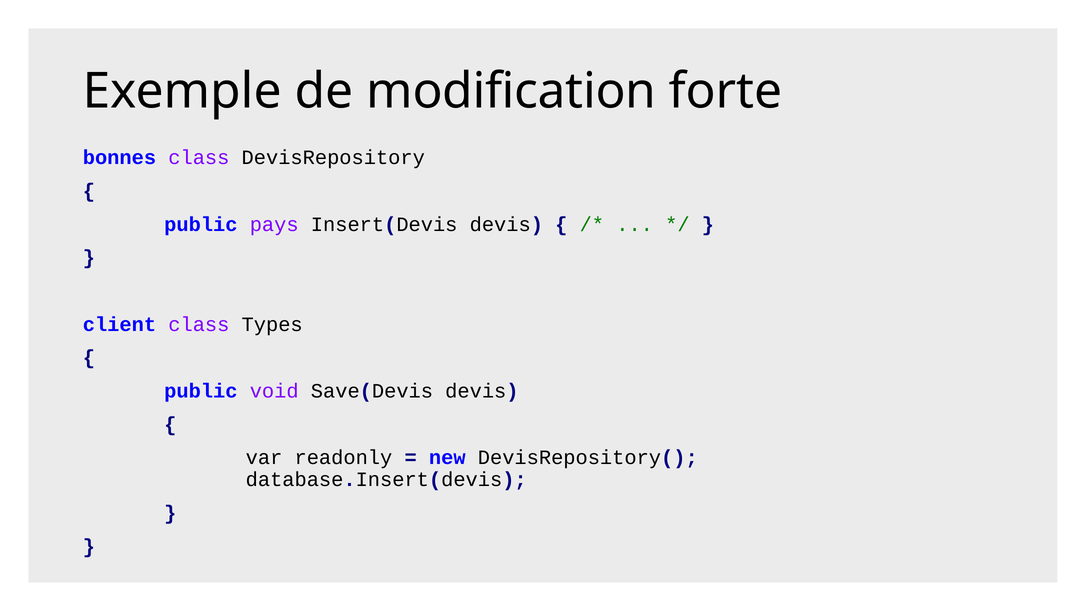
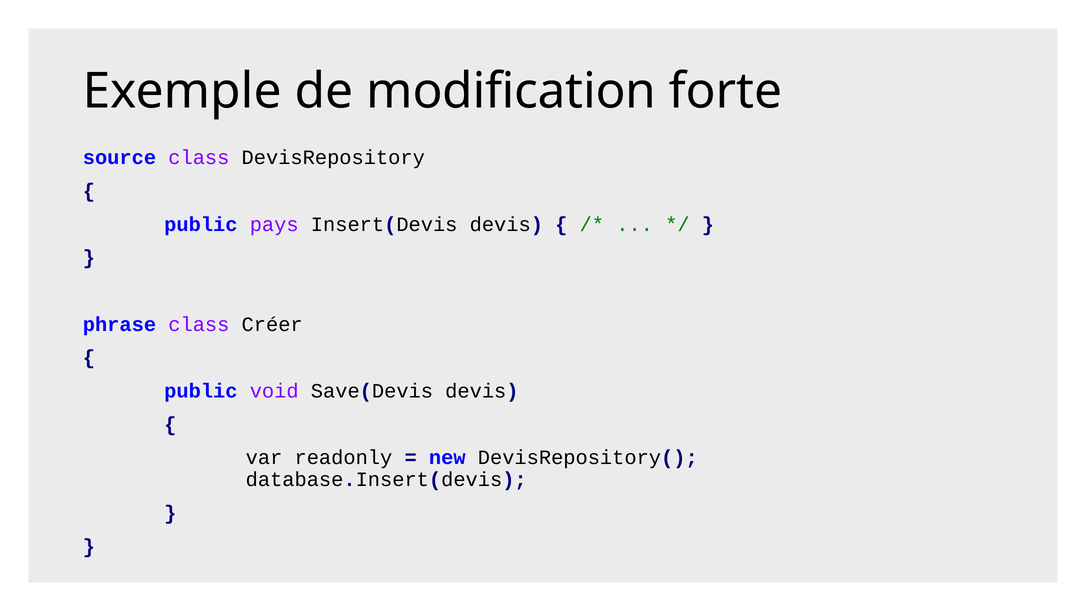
bonnes: bonnes -> source
client: client -> phrase
Types: Types -> Créer
